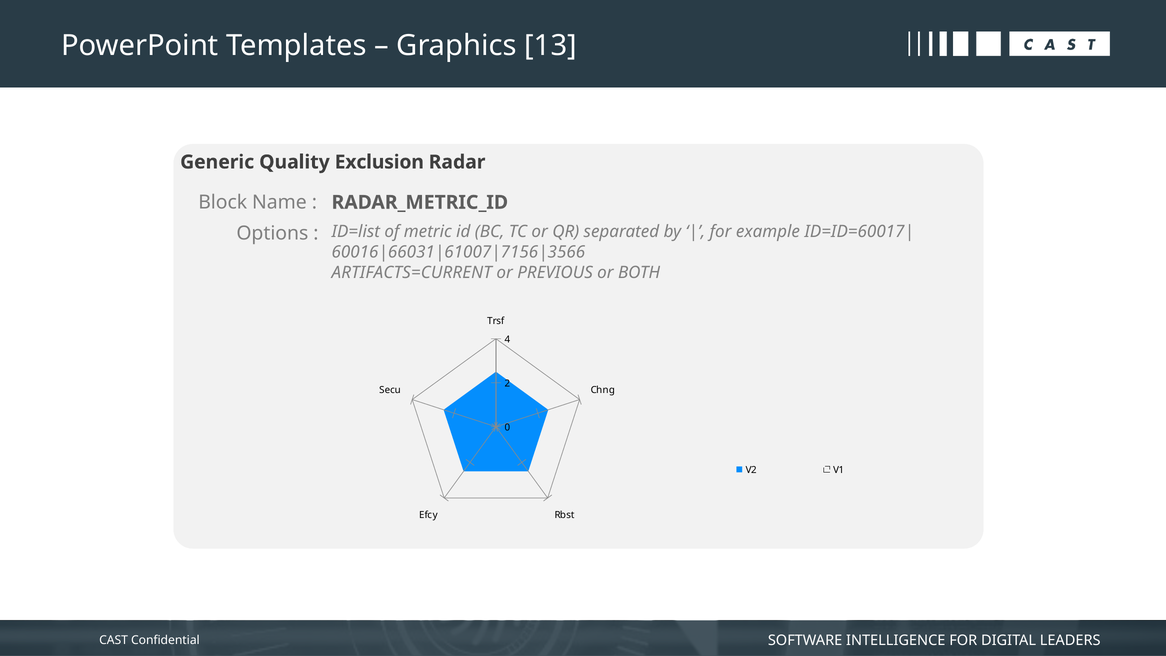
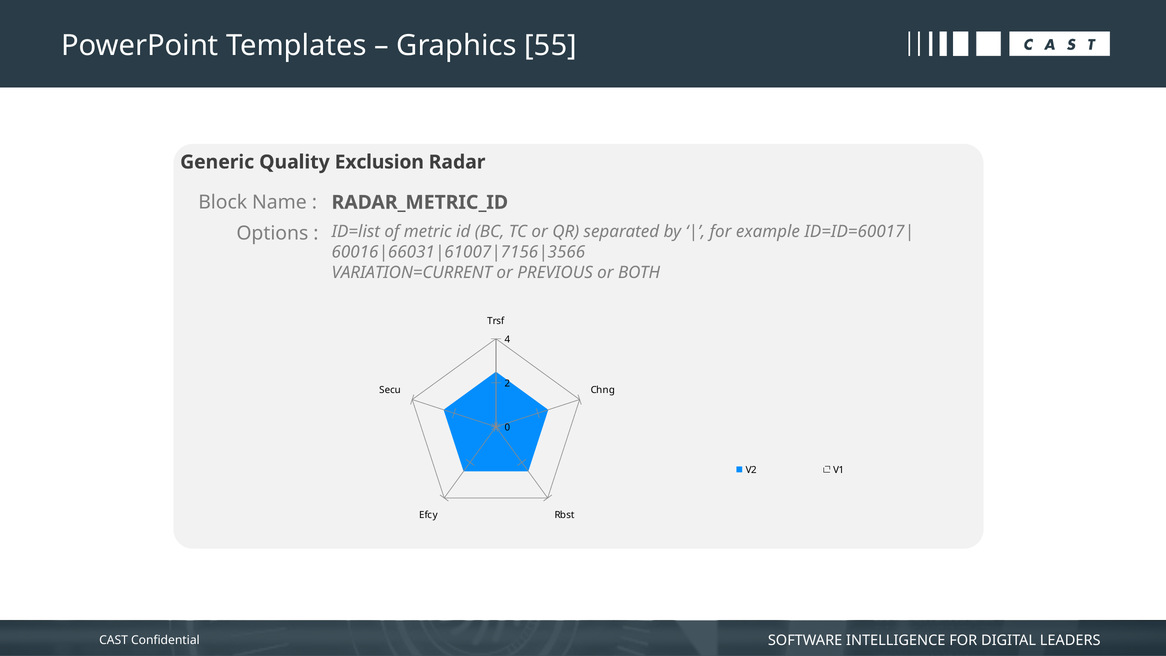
13: 13 -> 55
ARTIFACTS=CURRENT: ARTIFACTS=CURRENT -> VARIATION=CURRENT
